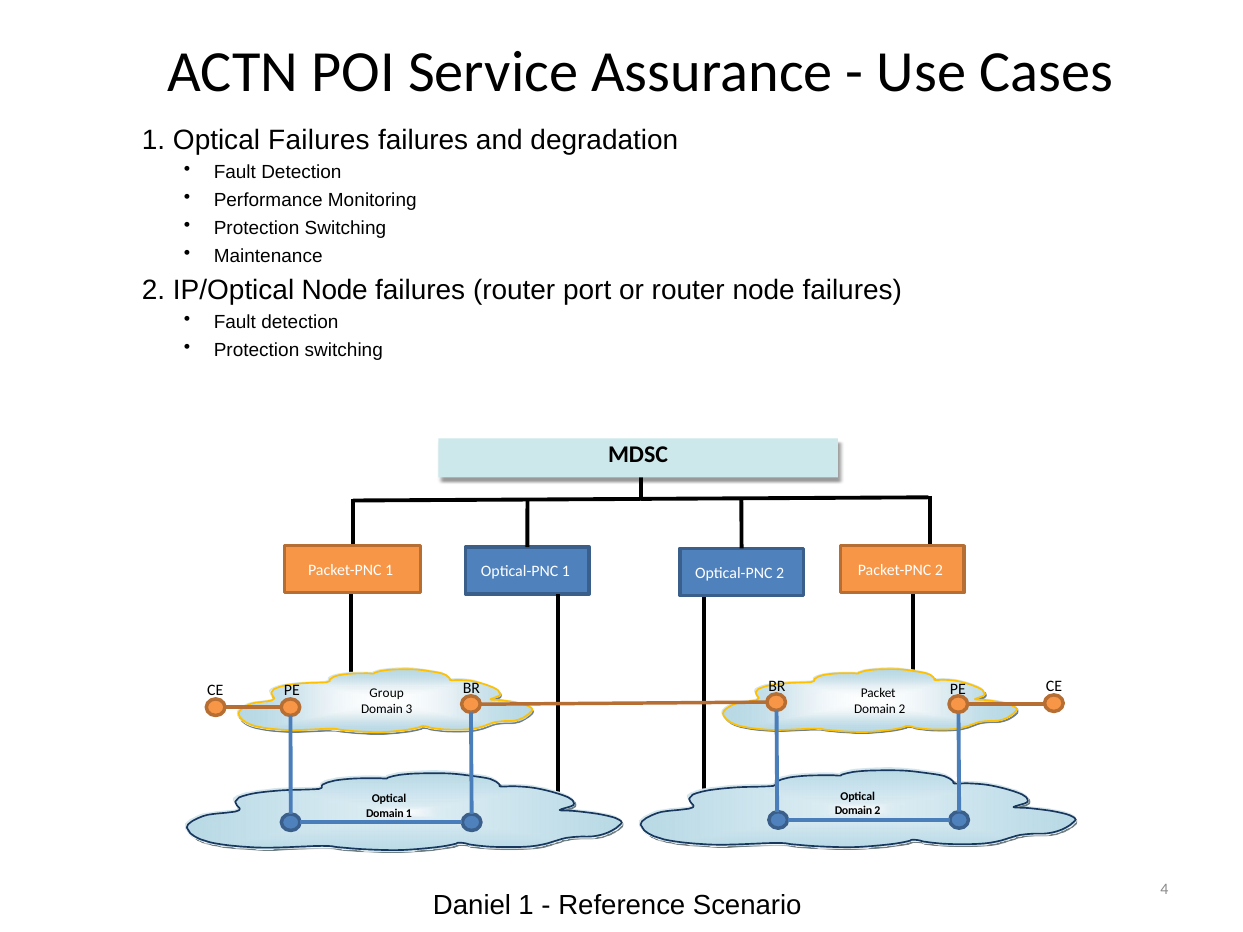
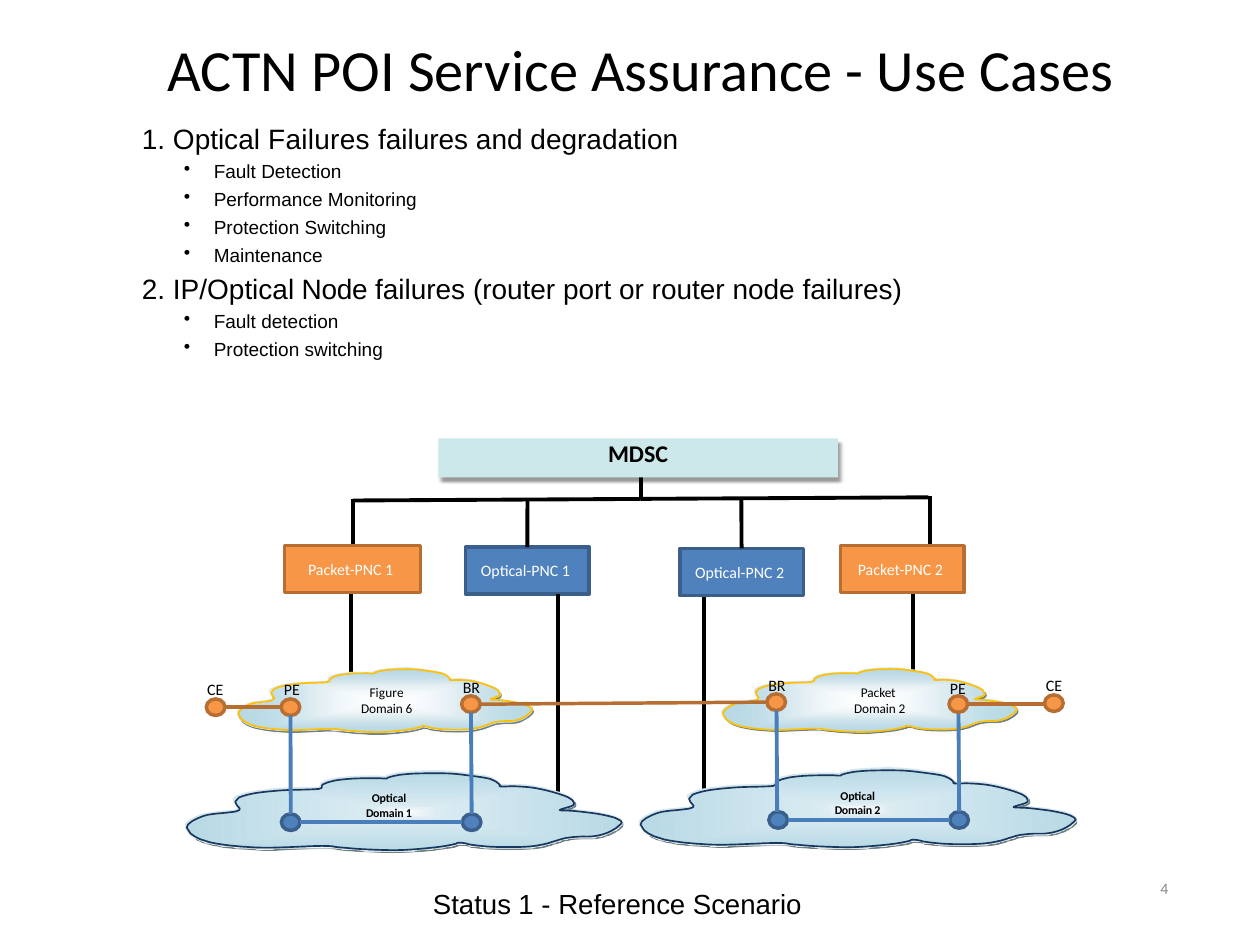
Group: Group -> Figure
3: 3 -> 6
Daniel: Daniel -> Status
